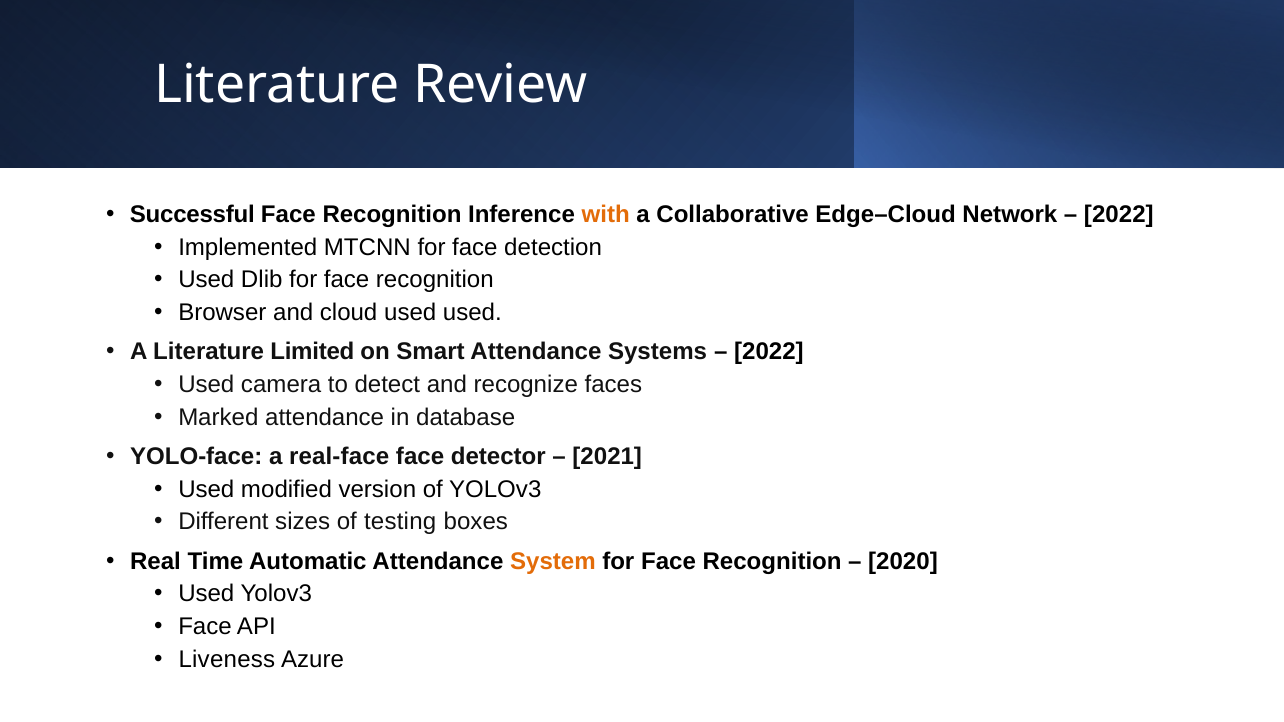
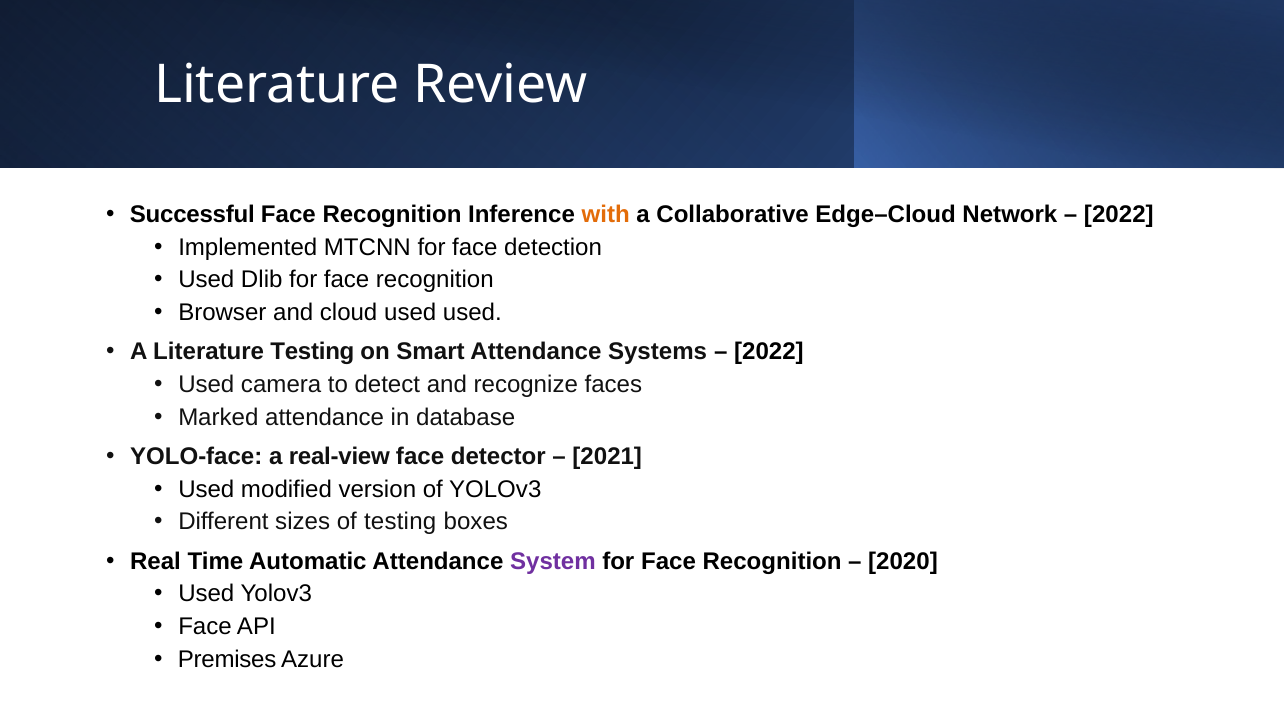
Literature Limited: Limited -> Testing
real-face: real-face -> real-view
System colour: orange -> purple
Liveness: Liveness -> Premises
